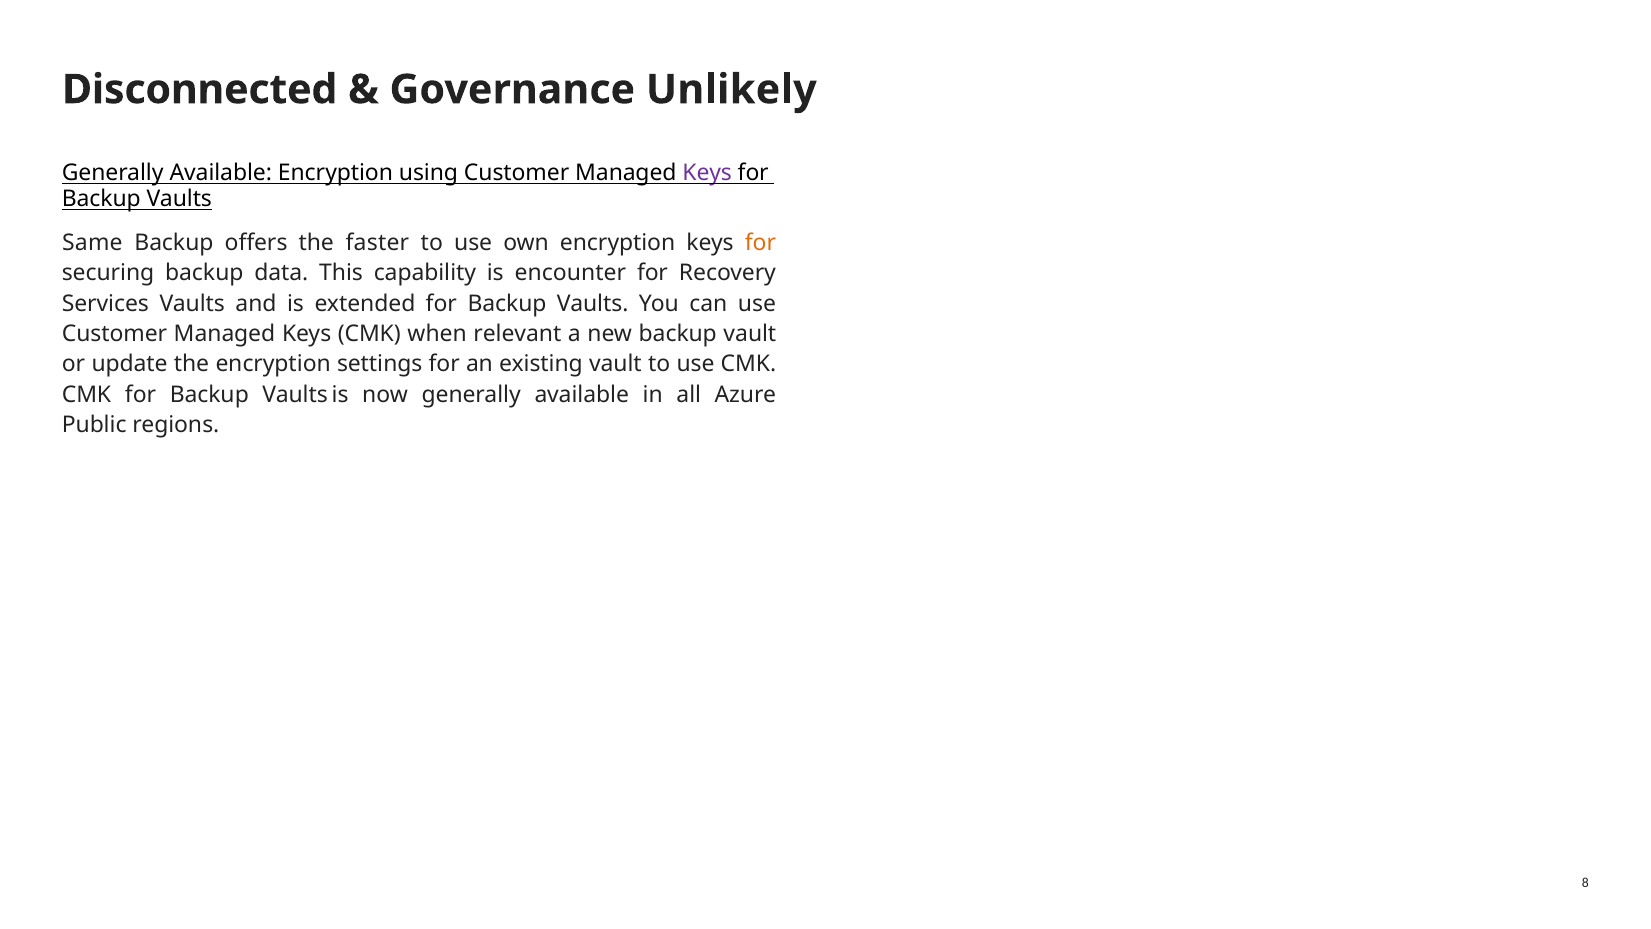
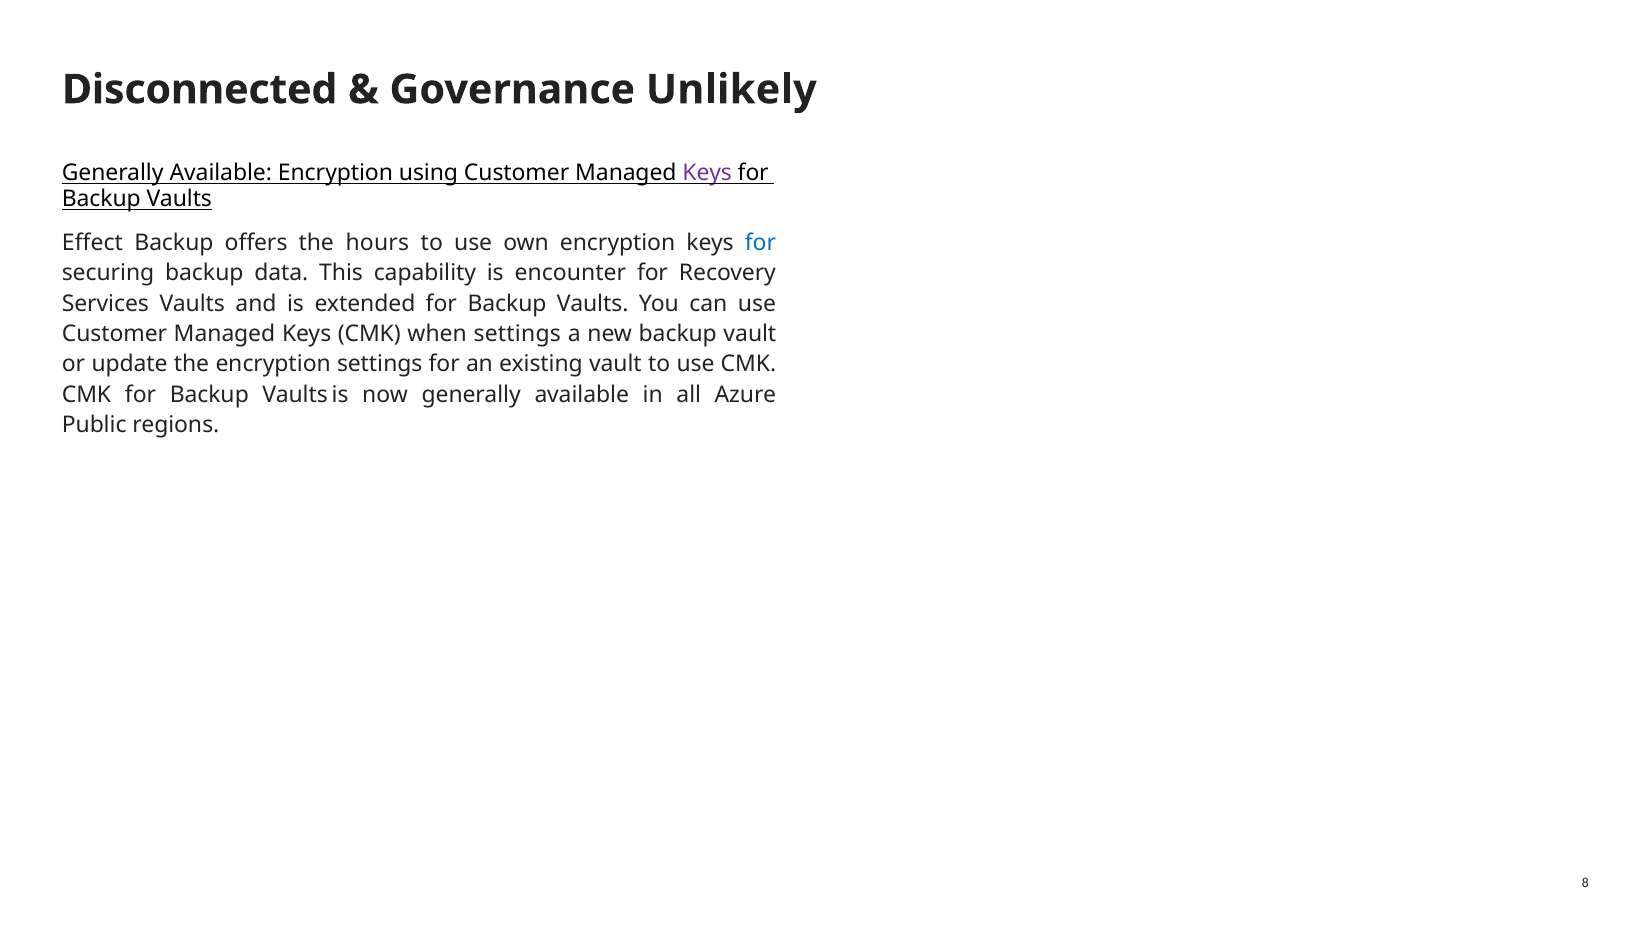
Same: Same -> Effect
faster: faster -> hours
for at (760, 243) colour: orange -> blue
when relevant: relevant -> settings
